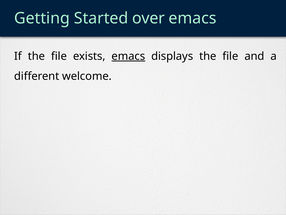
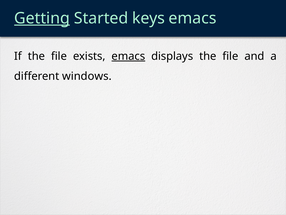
Getting underline: none -> present
over: over -> keys
welcome: welcome -> windows
